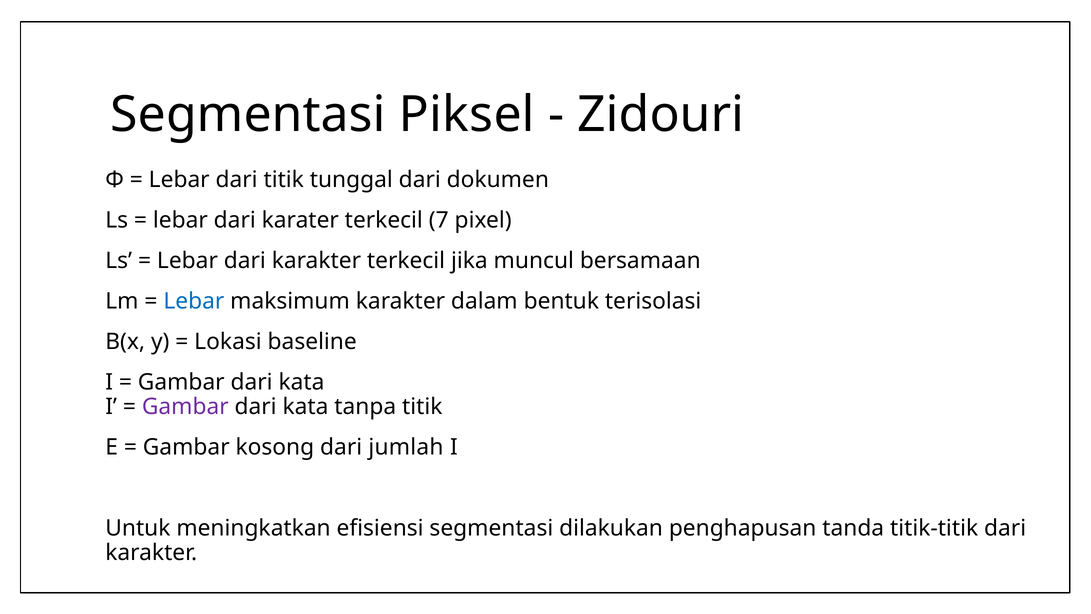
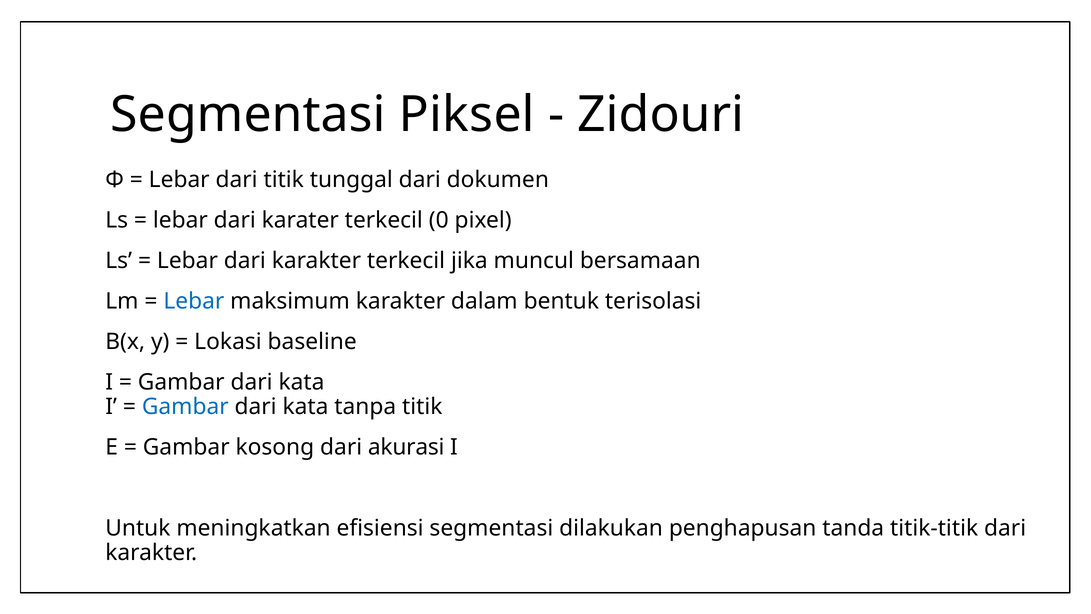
7: 7 -> 0
Gambar at (185, 407) colour: purple -> blue
jumlah: jumlah -> akurasi
